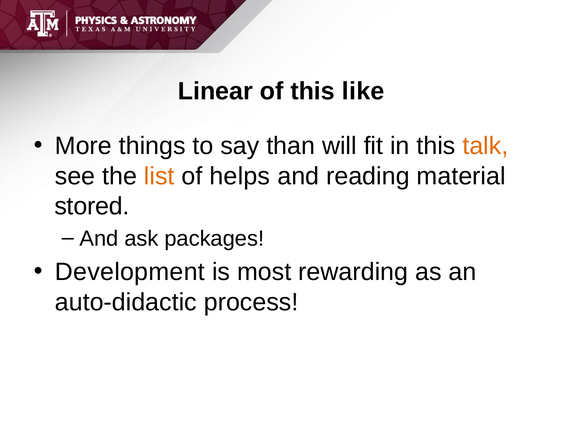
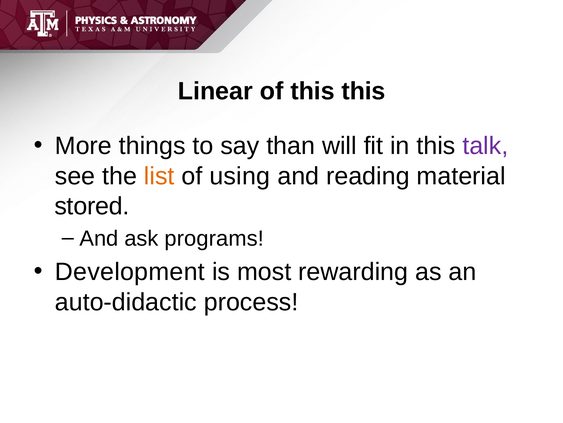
this like: like -> this
talk colour: orange -> purple
helps: helps -> using
packages: packages -> programs
